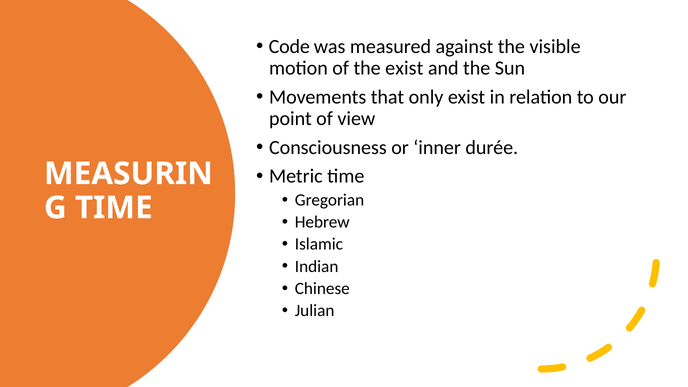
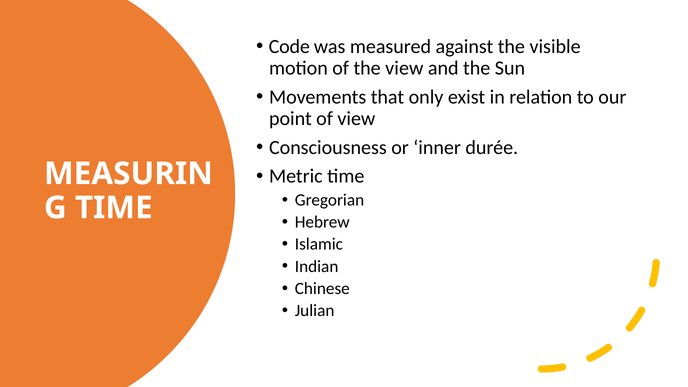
the exist: exist -> view
